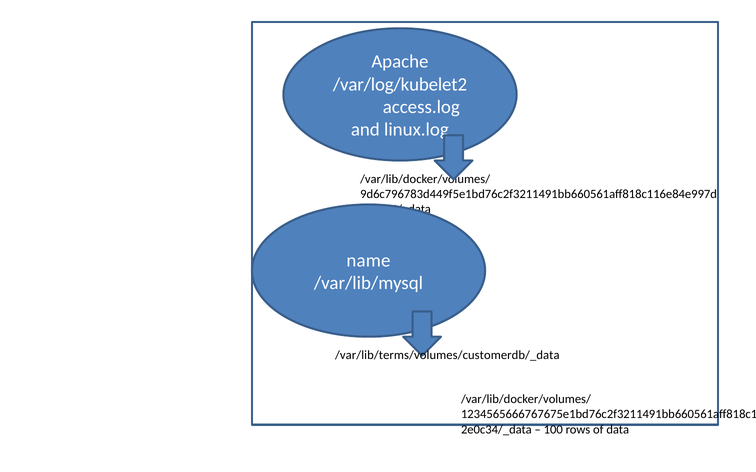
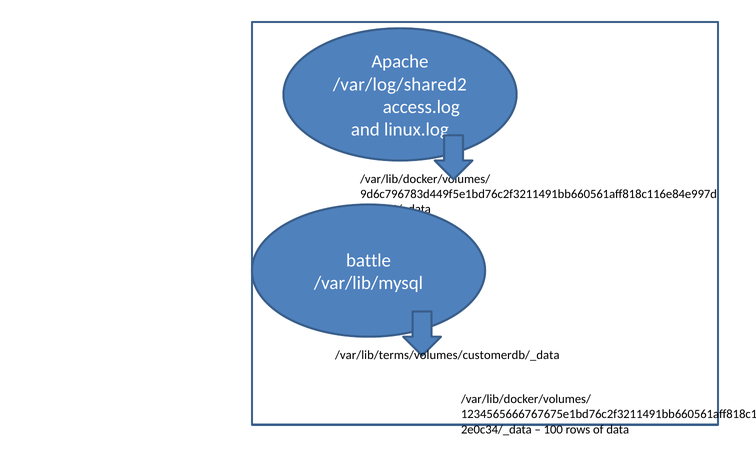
/var/log/kubelet2: /var/log/kubelet2 -> /var/log/shared2
name: name -> battle
